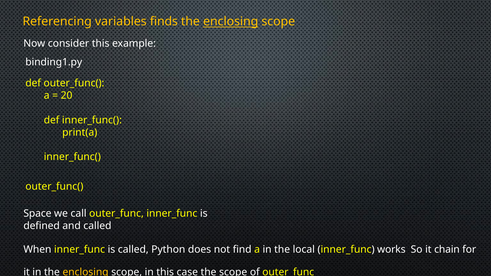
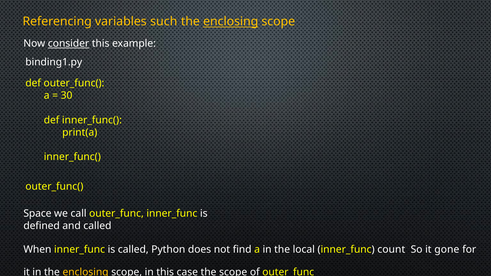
finds: finds -> such
consider underline: none -> present
20: 20 -> 30
works: works -> count
chain: chain -> gone
